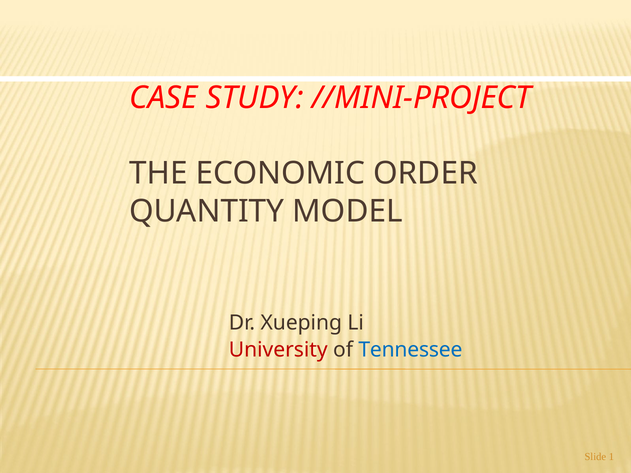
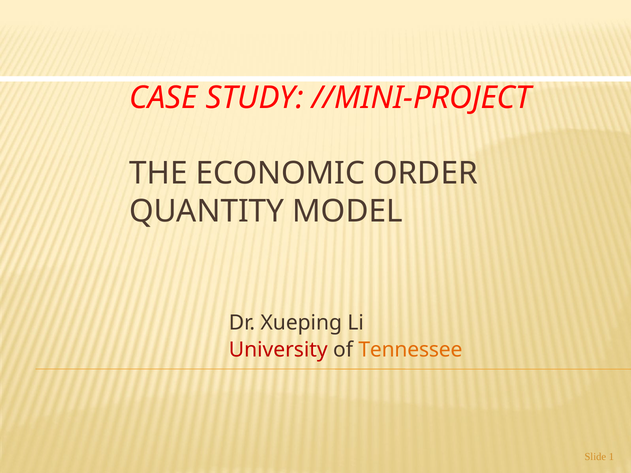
Tennessee colour: blue -> orange
